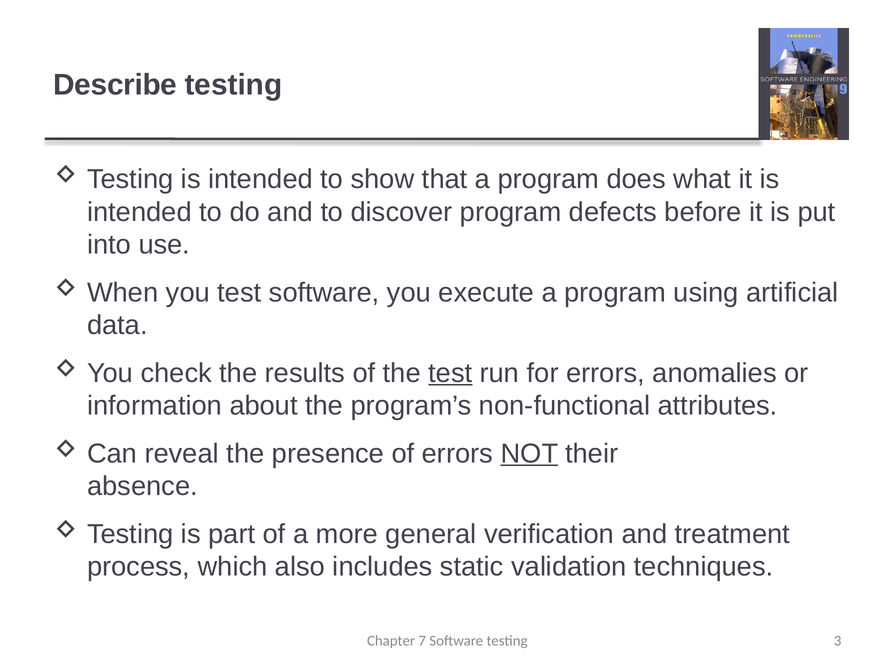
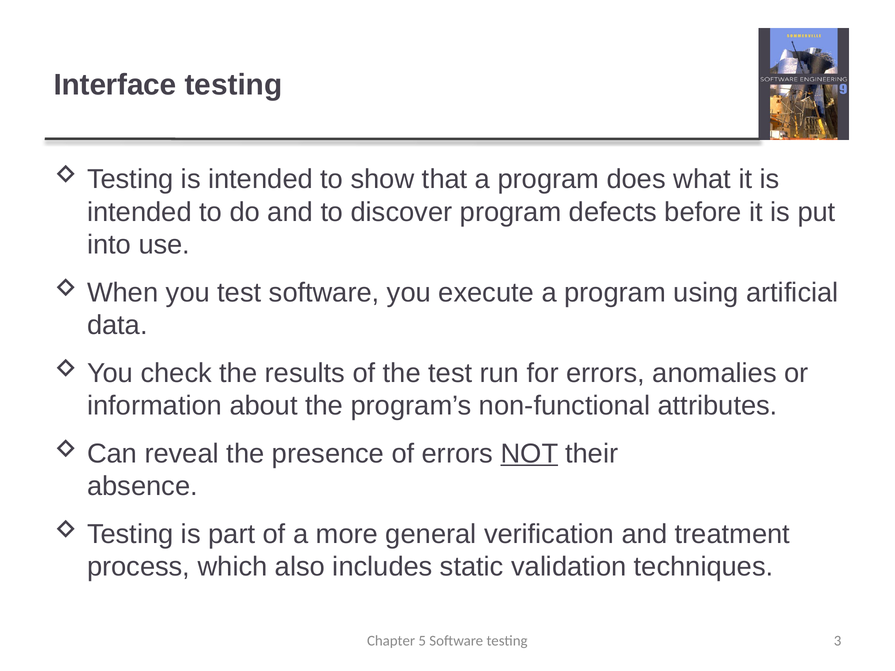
Describe: Describe -> Interface
test at (450, 373) underline: present -> none
7: 7 -> 5
